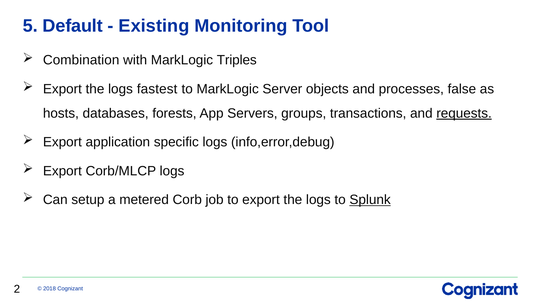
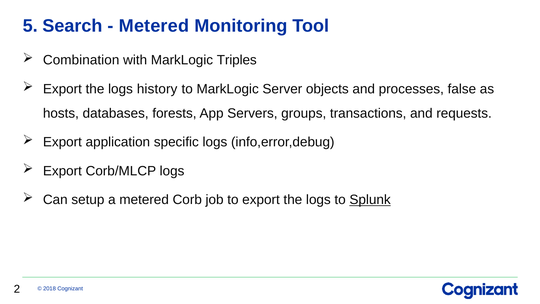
Default: Default -> Search
Existing at (154, 26): Existing -> Metered
fastest: fastest -> history
requests underline: present -> none
